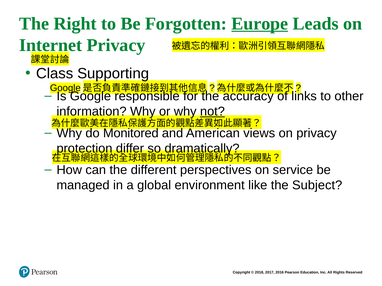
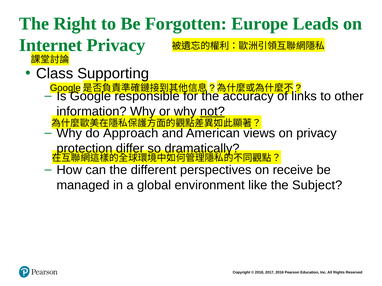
Europe underline: present -> none
Monitored: Monitored -> Approach
service: service -> receive
